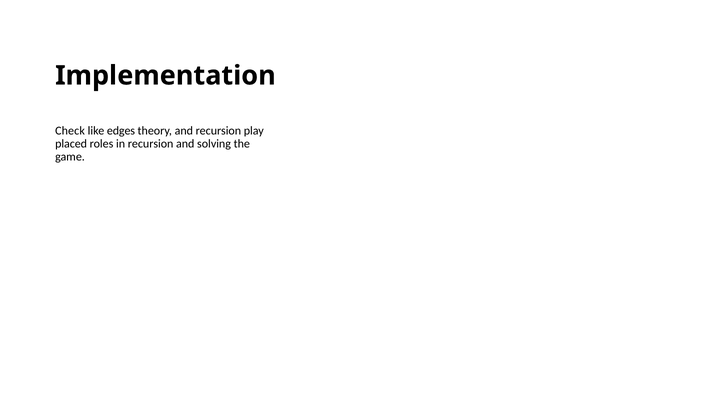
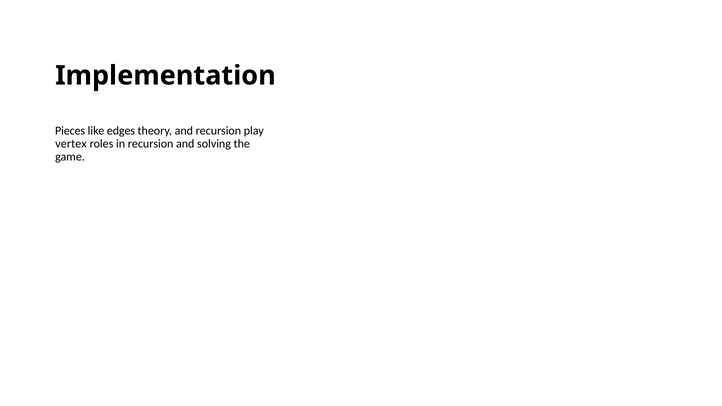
Check: Check -> Pieces
placed: placed -> vertex
